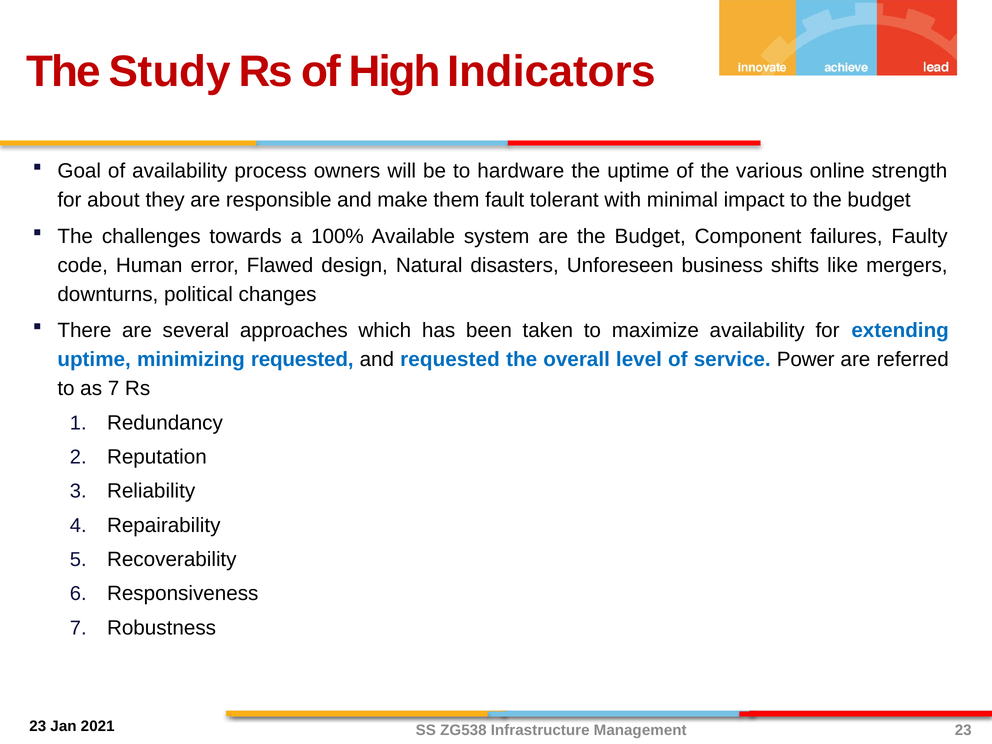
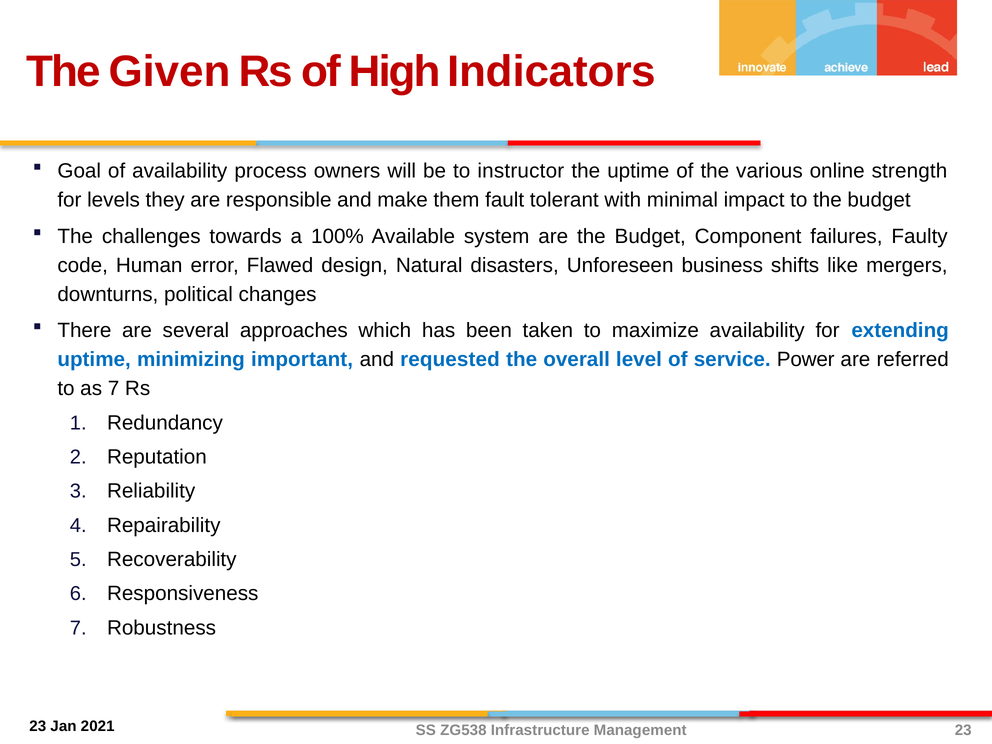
Study: Study -> Given
hardware: hardware -> instructor
about: about -> levels
minimizing requested: requested -> important
